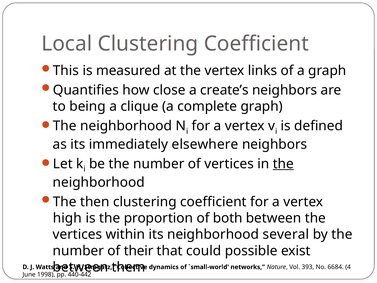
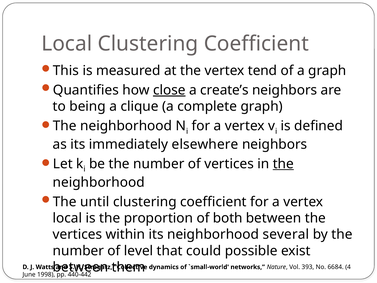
links: links -> tend
close underline: none -> present
then: then -> until
high at (67, 218): high -> local
their: their -> level
